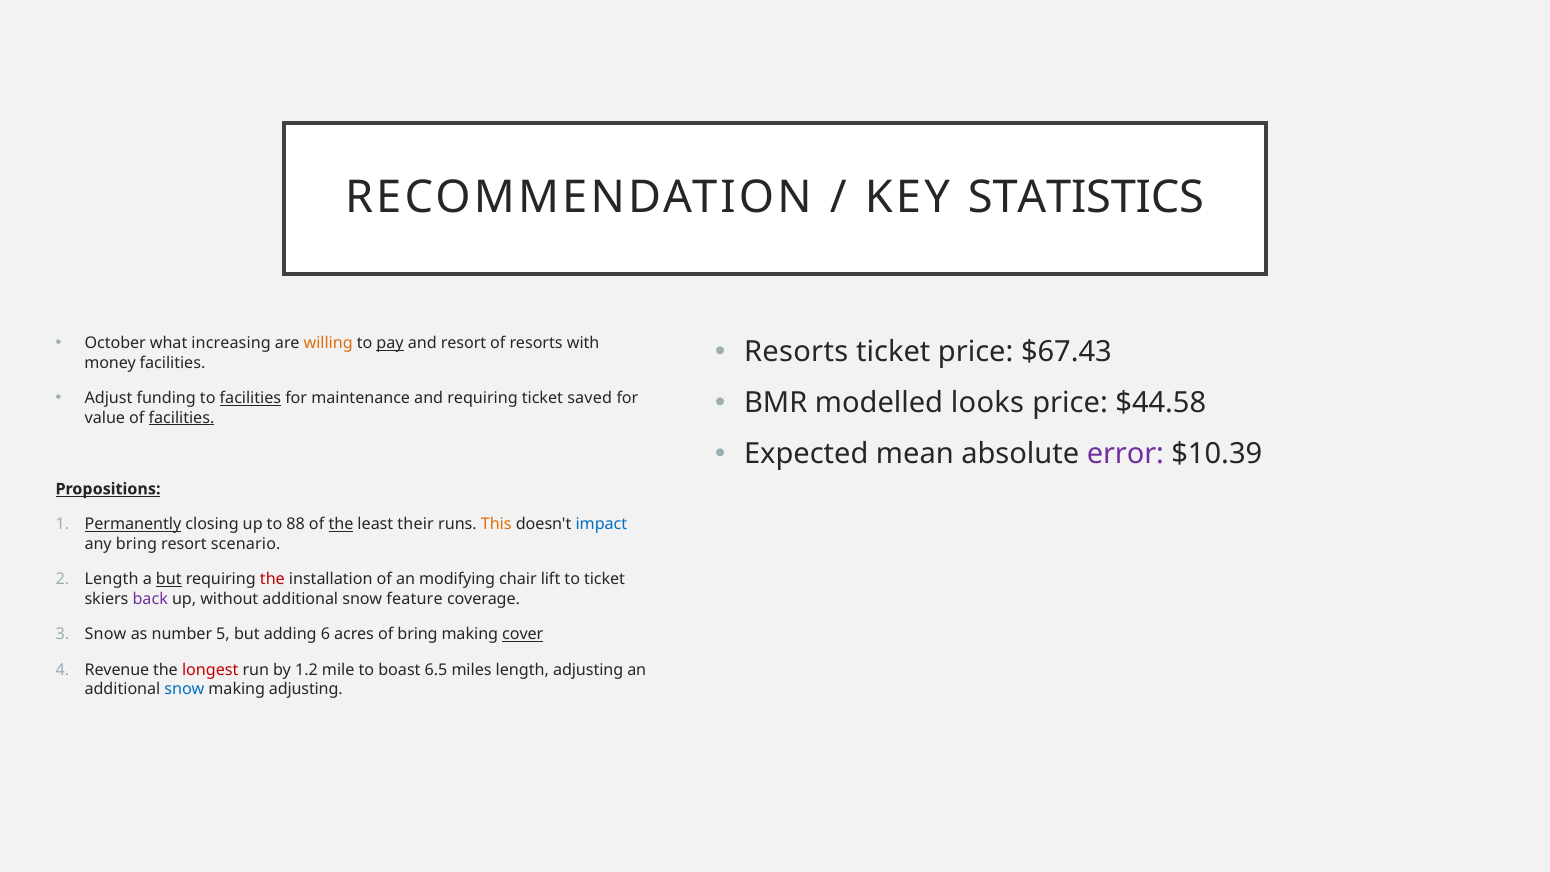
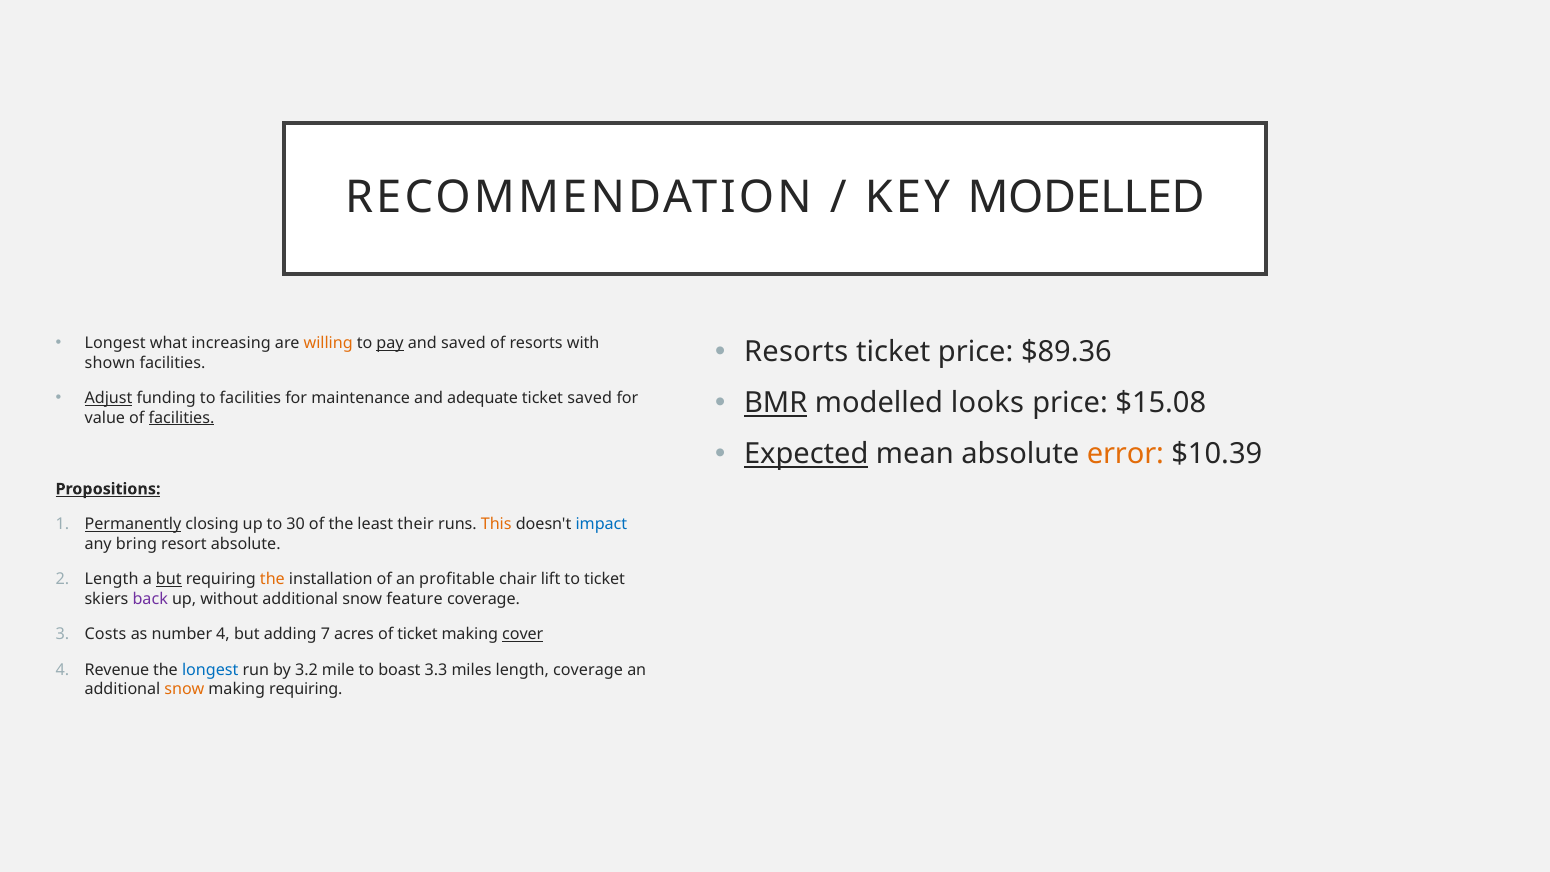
KEY STATISTICS: STATISTICS -> MODELLED
October at (115, 343): October -> Longest
and resort: resort -> saved
$67.43: $67.43 -> $89.36
money: money -> shown
BMR underline: none -> present
$44.58: $44.58 -> $15.08
Adjust underline: none -> present
facilities at (250, 398) underline: present -> none
and requiring: requiring -> adequate
Expected underline: none -> present
error colour: purple -> orange
88: 88 -> 30
the at (341, 524) underline: present -> none
resort scenario: scenario -> absolute
the at (272, 579) colour: red -> orange
modifying: modifying -> profitable
Snow at (106, 634): Snow -> Costs
number 5: 5 -> 4
6: 6 -> 7
of bring: bring -> ticket
longest at (210, 670) colour: red -> blue
1.2: 1.2 -> 3.2
6.5: 6.5 -> 3.3
length adjusting: adjusting -> coverage
snow at (184, 689) colour: blue -> orange
making adjusting: adjusting -> requiring
